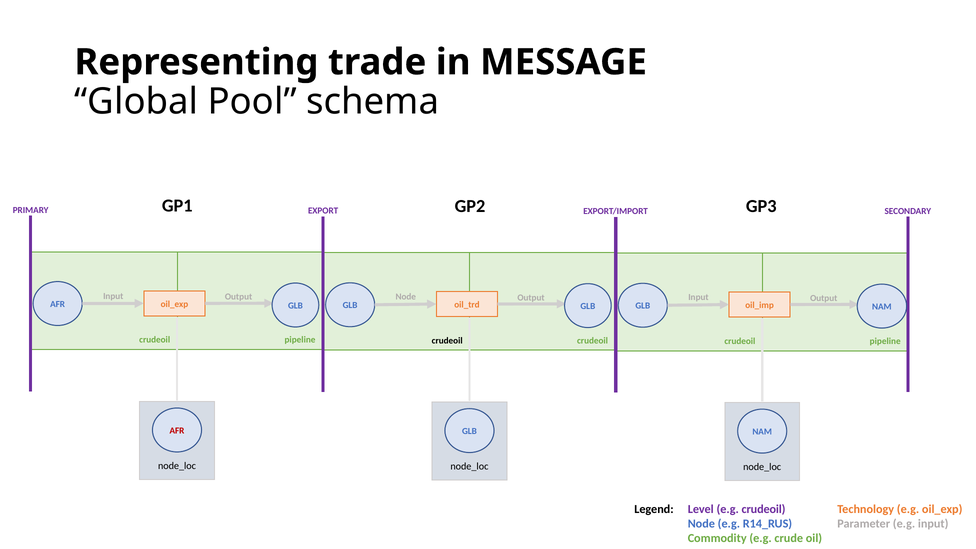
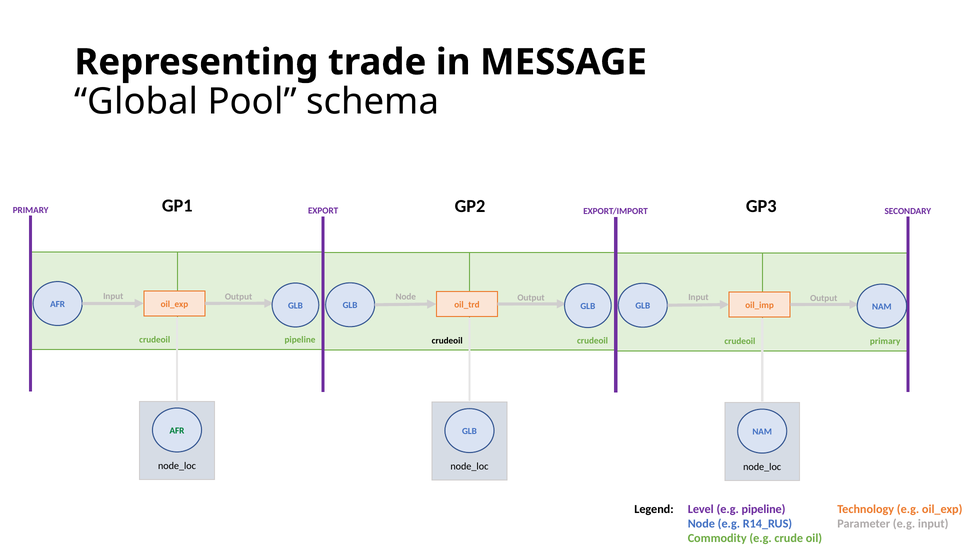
pipeline at (885, 341): pipeline -> primary
AFR at (177, 431) colour: red -> green
e.g crudeoil: crudeoil -> pipeline
